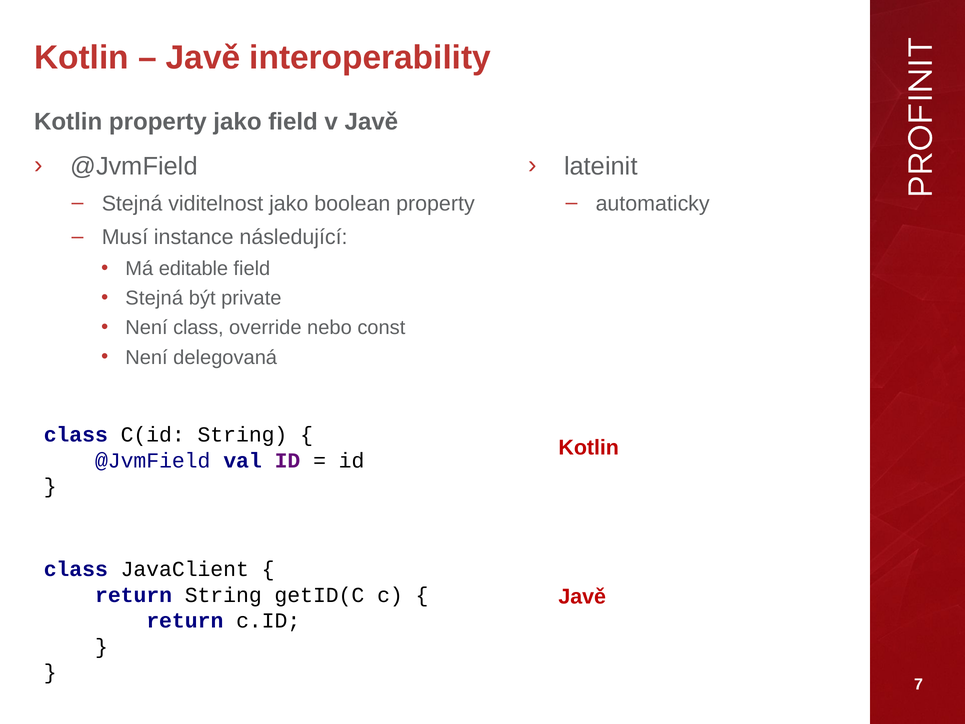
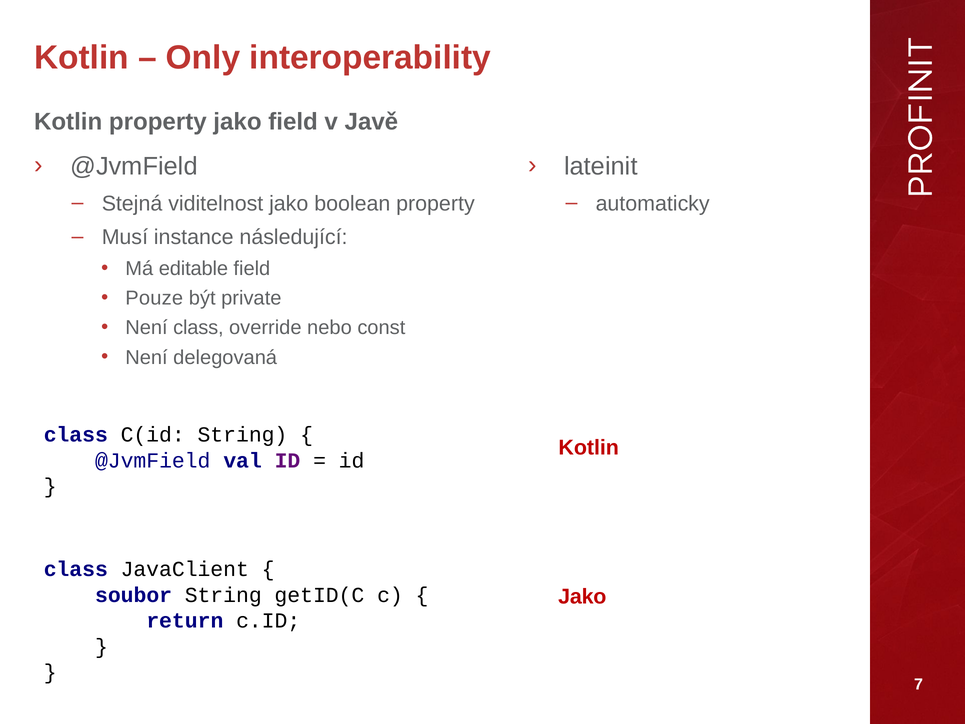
Javě at (203, 58): Javě -> Only
Stejná at (154, 298): Stejná -> Pouze
Javě at (582, 597): Javě -> Jako
return at (134, 595): return -> soubor
